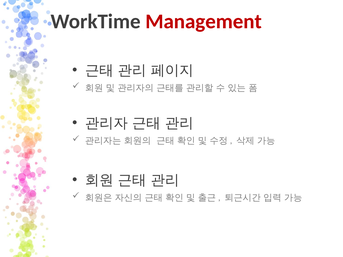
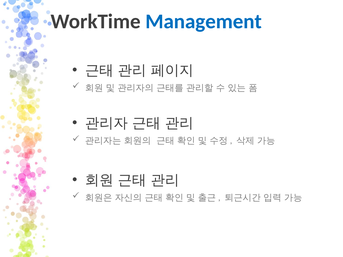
Management colour: red -> blue
